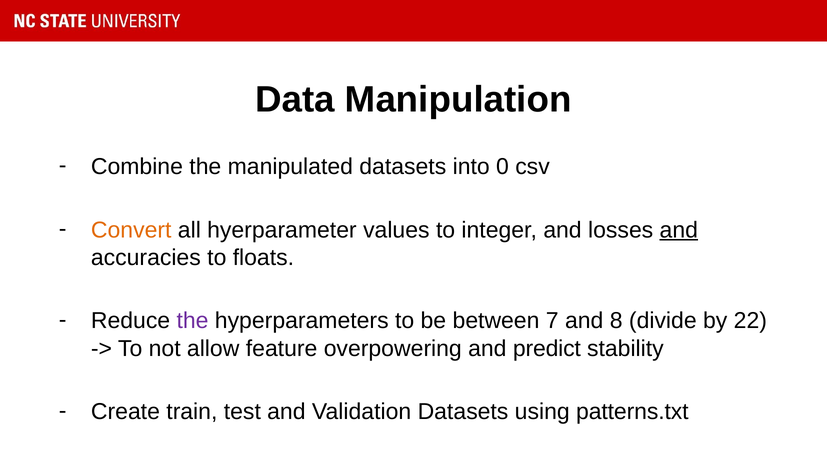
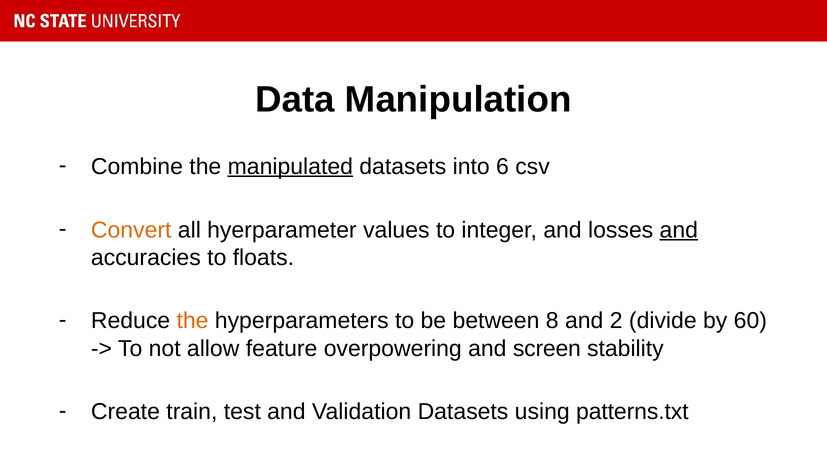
manipulated underline: none -> present
0: 0 -> 6
the at (193, 321) colour: purple -> orange
7: 7 -> 8
8: 8 -> 2
22: 22 -> 60
predict: predict -> screen
